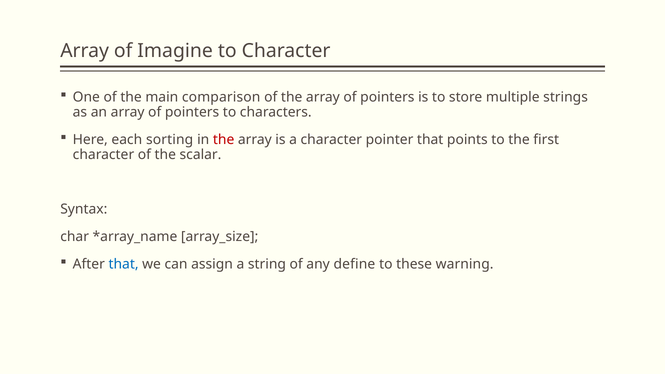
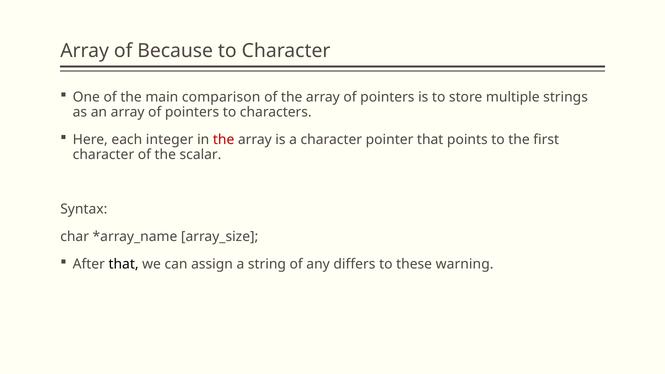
Imagine: Imagine -> Because
sorting: sorting -> integer
that at (124, 264) colour: blue -> black
define: define -> differs
